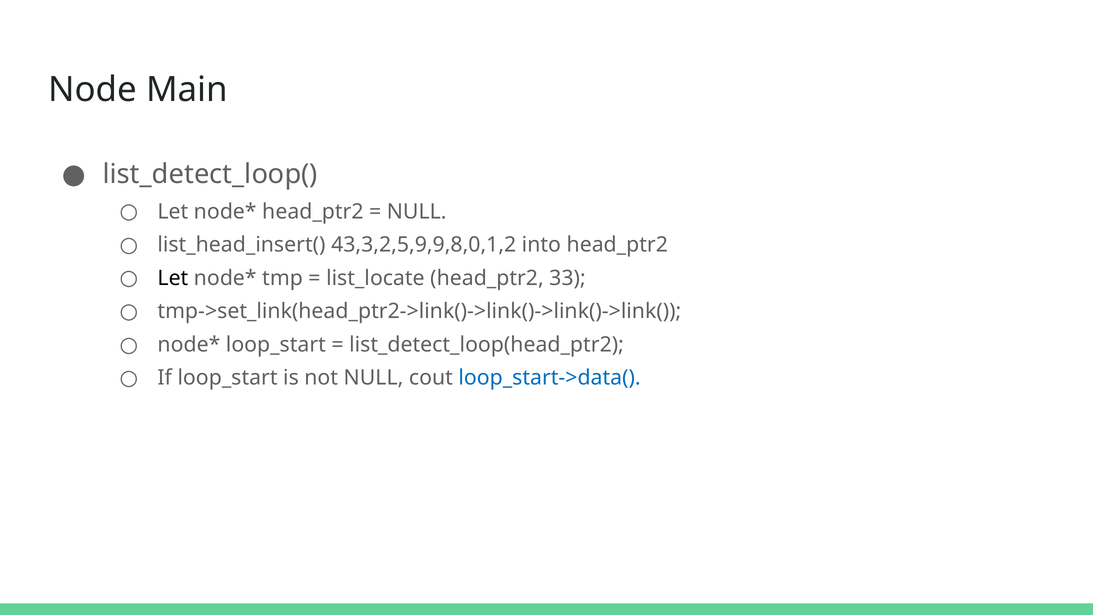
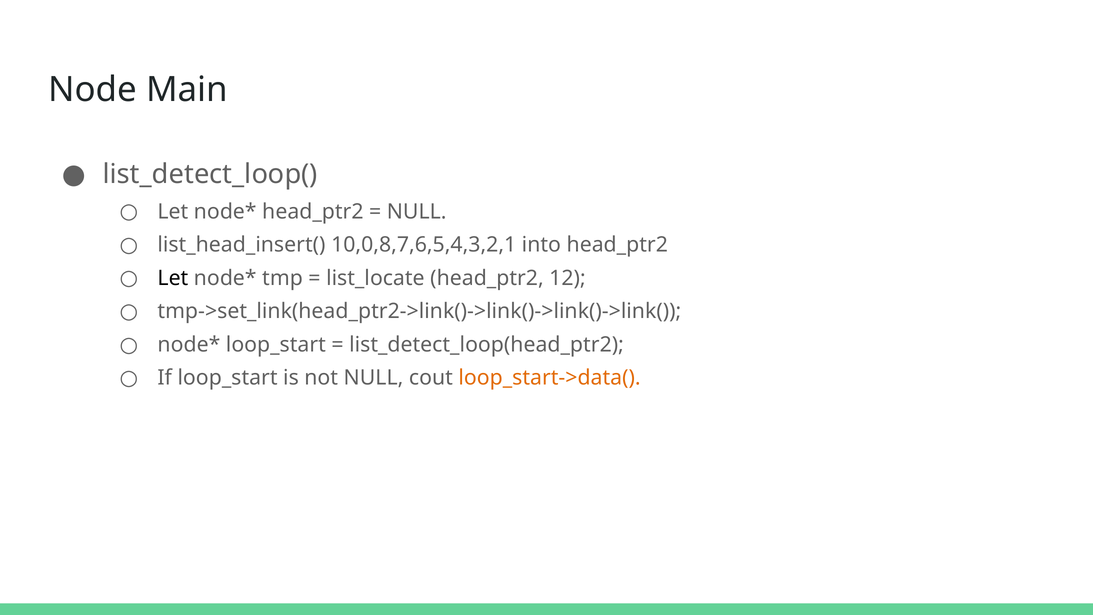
43,3,2,5,9,9,8,0,1,2: 43,3,2,5,9,9,8,0,1,2 -> 10,0,8,7,6,5,4,3,2,1
33: 33 -> 12
loop_start->data( colour: blue -> orange
